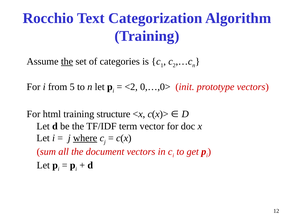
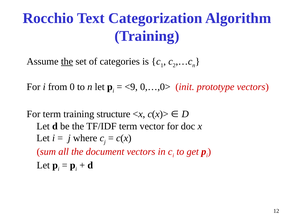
5: 5 -> 0
<2: <2 -> <9
For html: html -> term
where underline: present -> none
